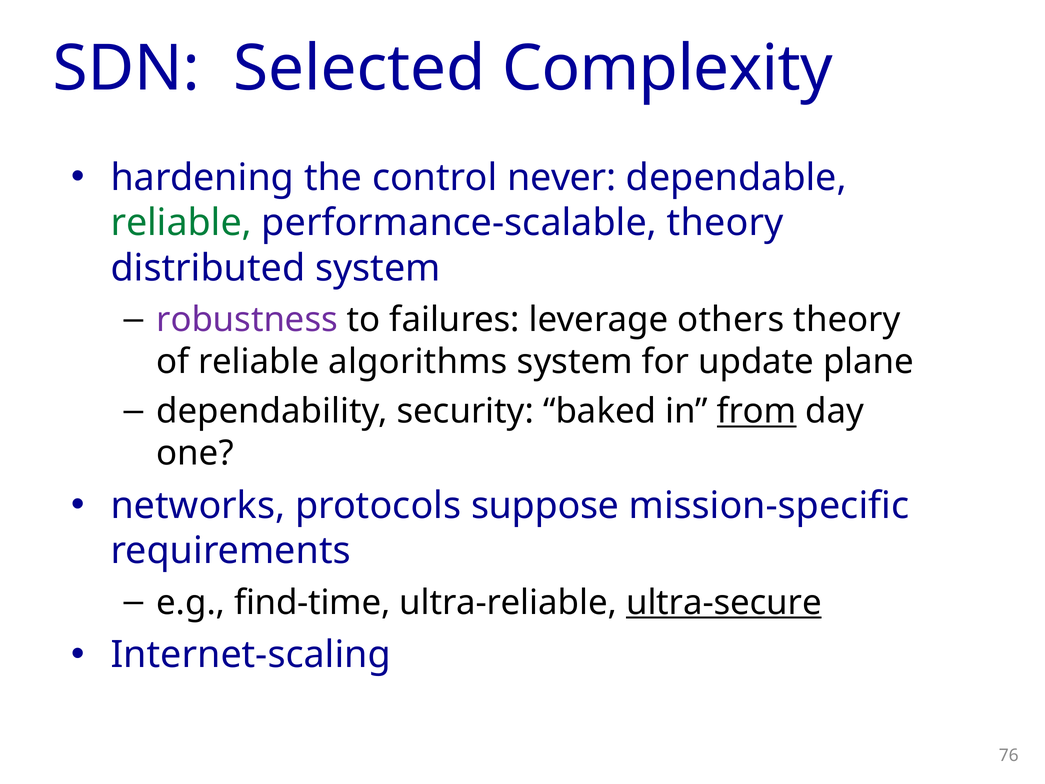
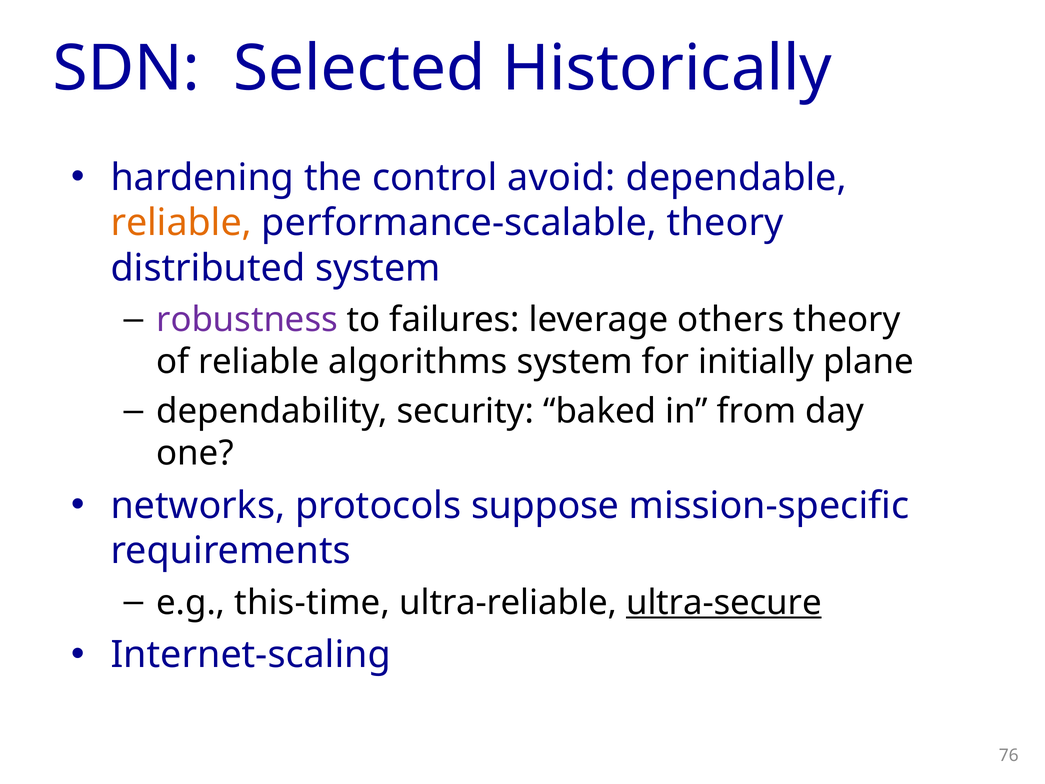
Complexity: Complexity -> Historically
never: never -> avoid
reliable at (181, 223) colour: green -> orange
update: update -> initially
from underline: present -> none
find-time: find-time -> this-time
